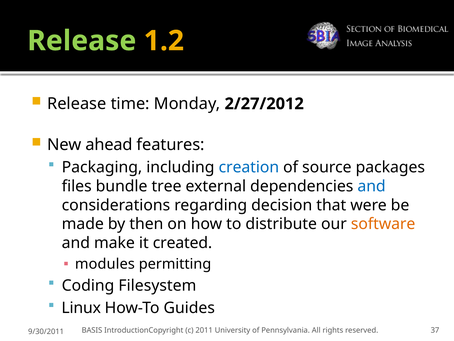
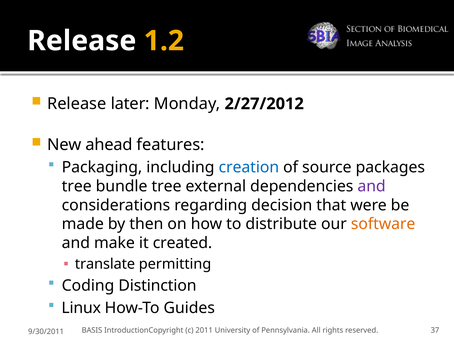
Release at (82, 41) colour: light green -> white
time: time -> later
files at (77, 186): files -> tree
and at (372, 186) colour: blue -> purple
modules: modules -> translate
Filesystem: Filesystem -> Distinction
